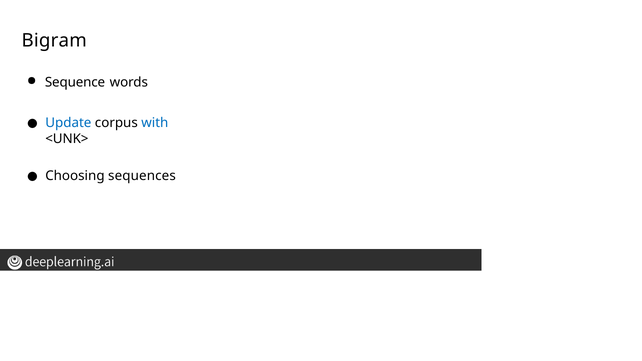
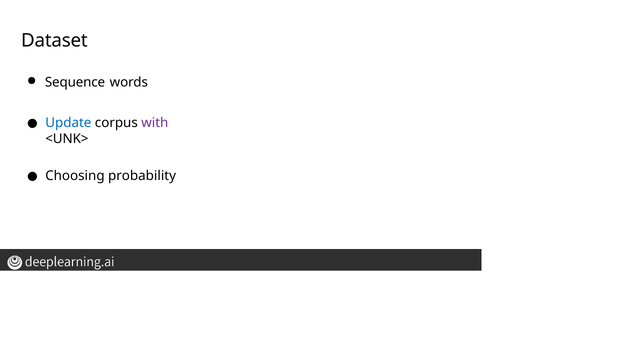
Bigram: Bigram -> Dataset
with colour: blue -> purple
sequences: sequences -> probability
